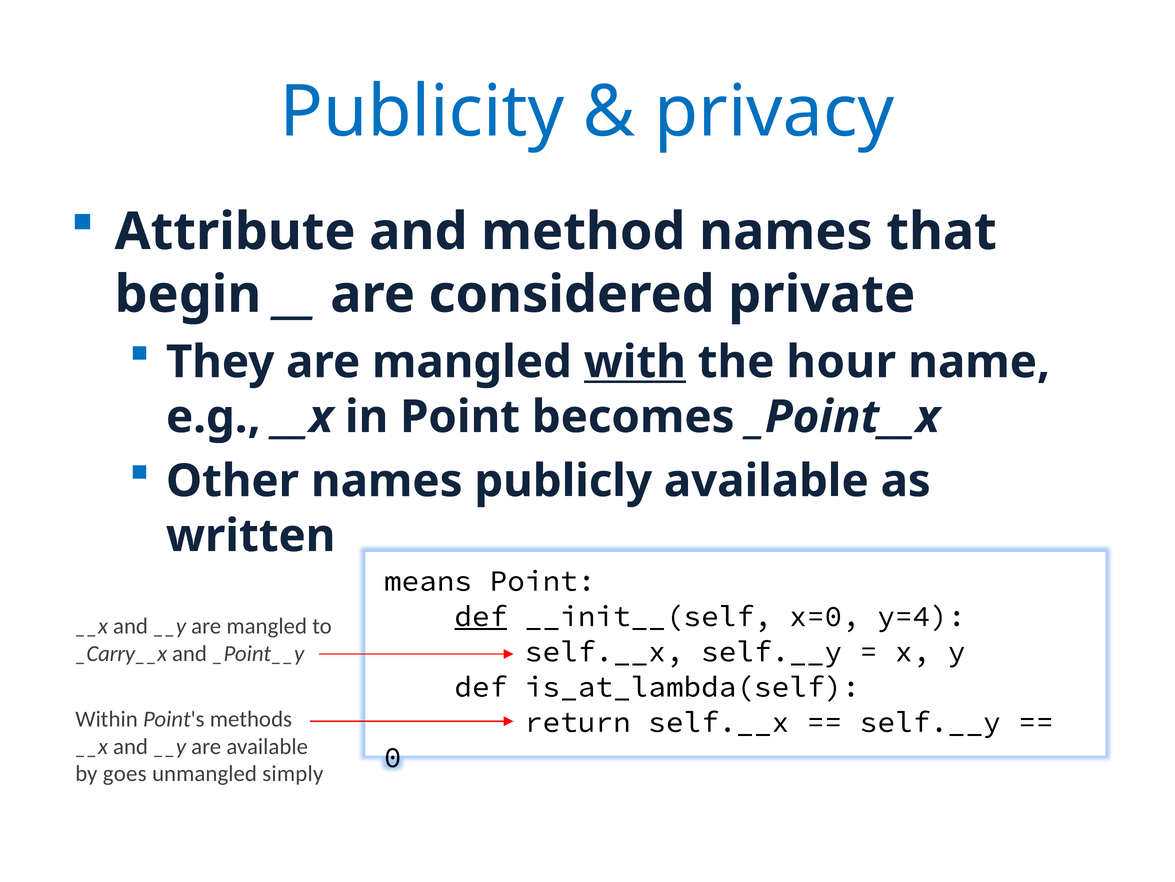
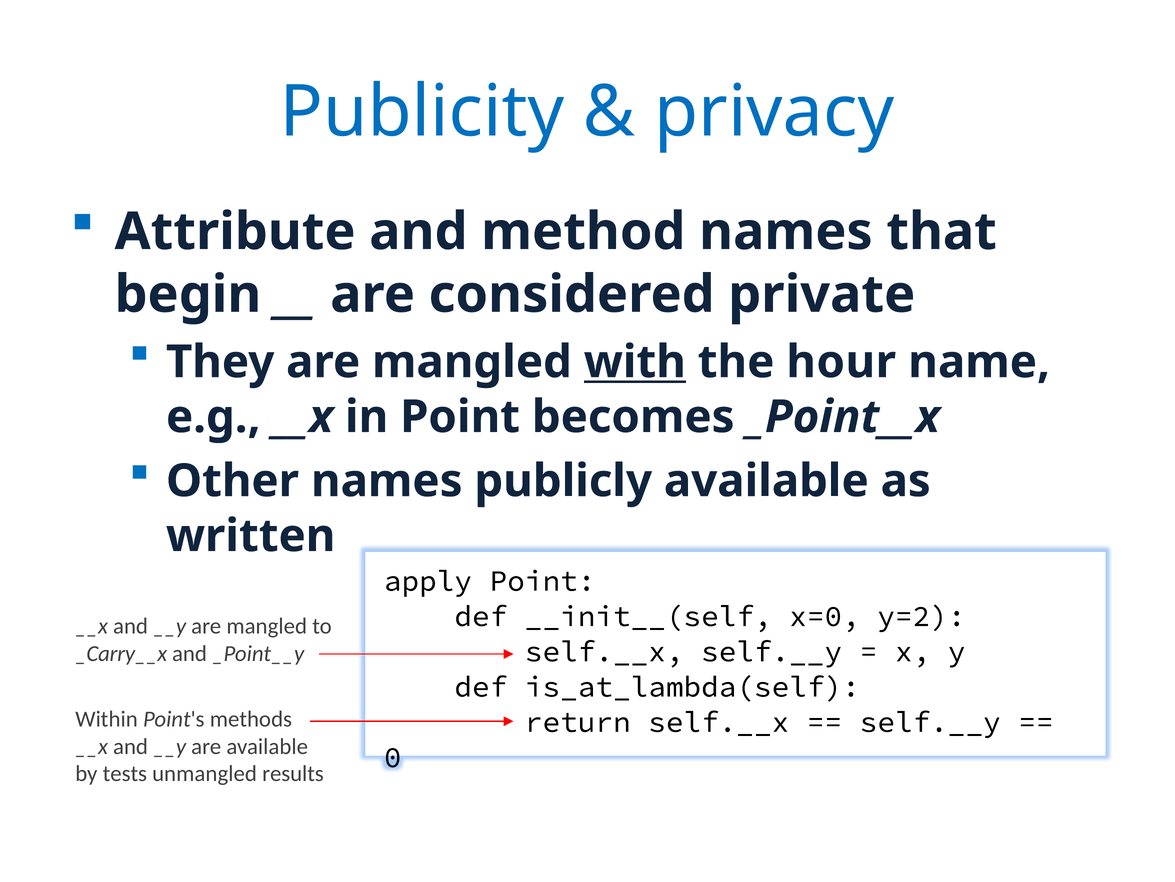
means: means -> apply
def at (481, 616) underline: present -> none
y=4: y=4 -> y=2
goes: goes -> tests
simply: simply -> results
